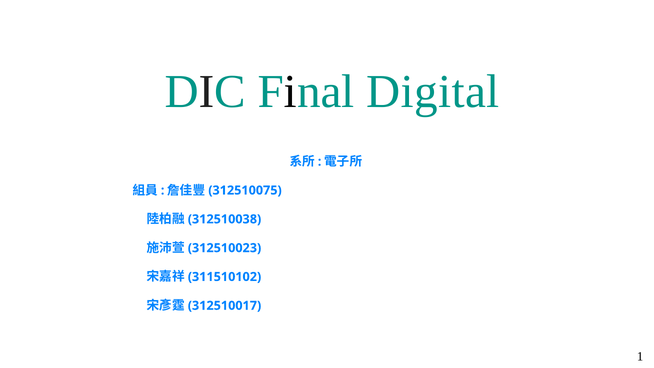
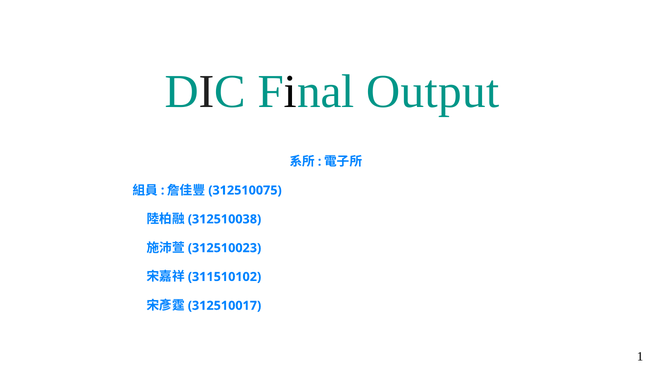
Digital: Digital -> Output
